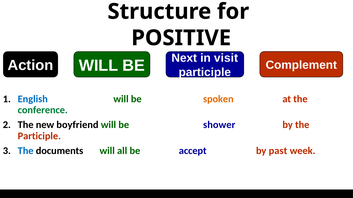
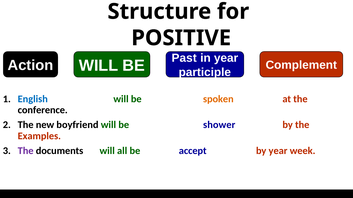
Next: Next -> Past
in visit: visit -> year
conference colour: green -> black
Participle at (39, 136): Participle -> Examples
The at (26, 151) colour: blue -> purple
by past: past -> year
